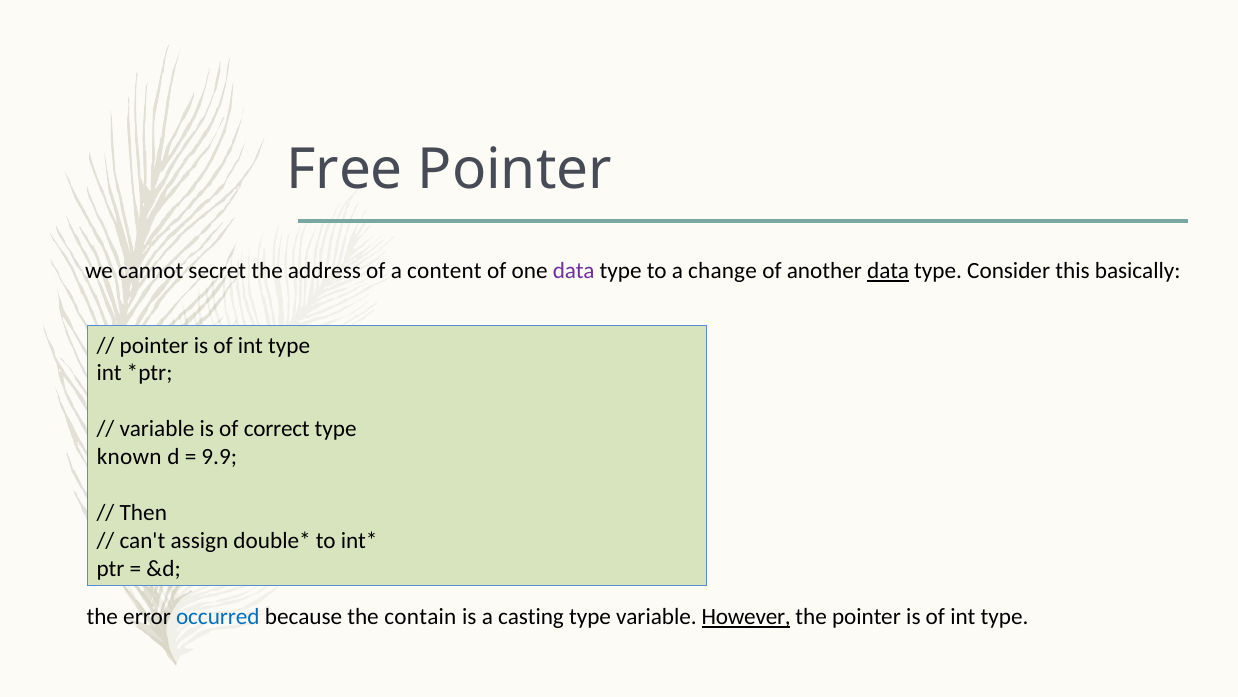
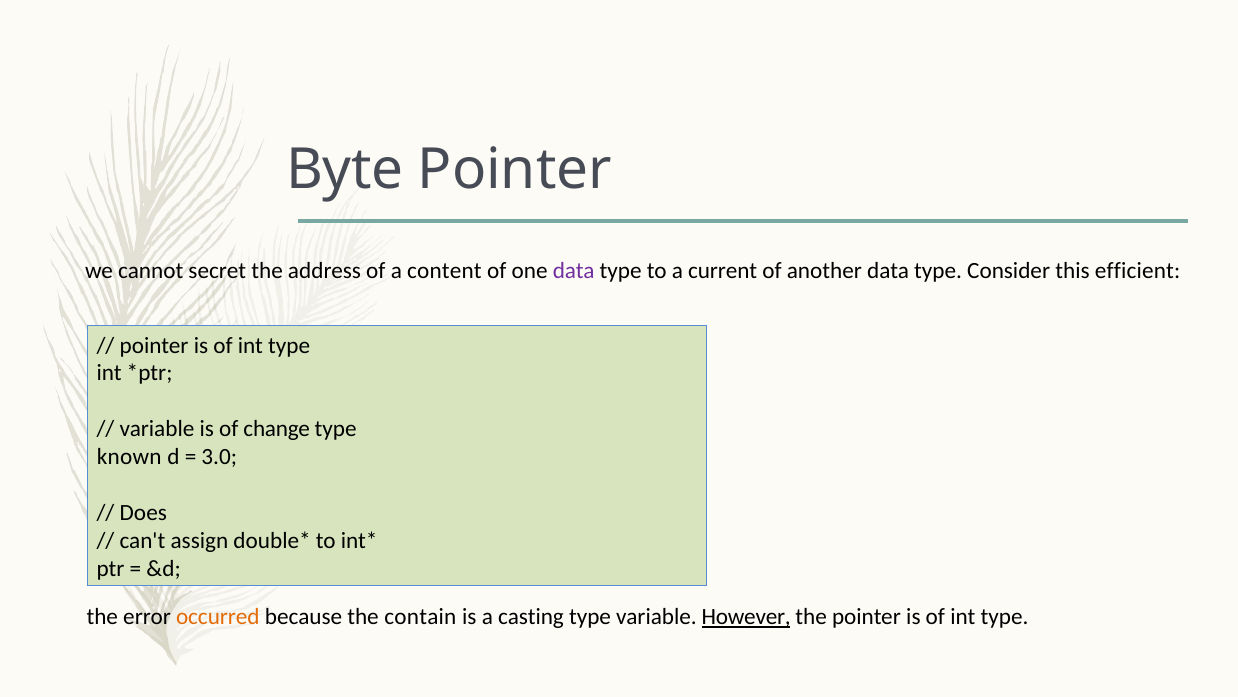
Free: Free -> Byte
change: change -> current
data at (888, 271) underline: present -> none
basically: basically -> efficient
correct: correct -> change
9.9: 9.9 -> 3.0
Then: Then -> Does
occurred colour: blue -> orange
